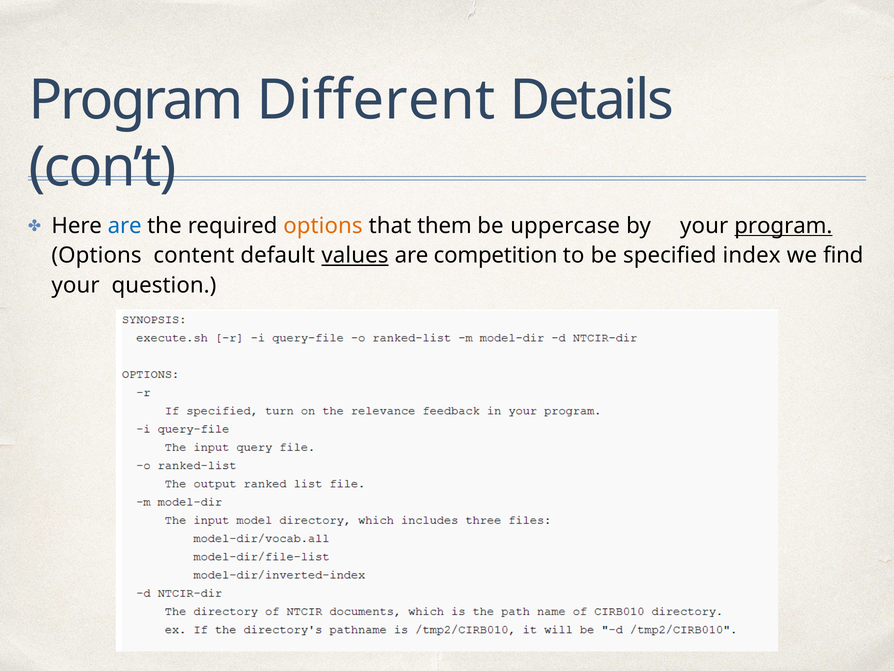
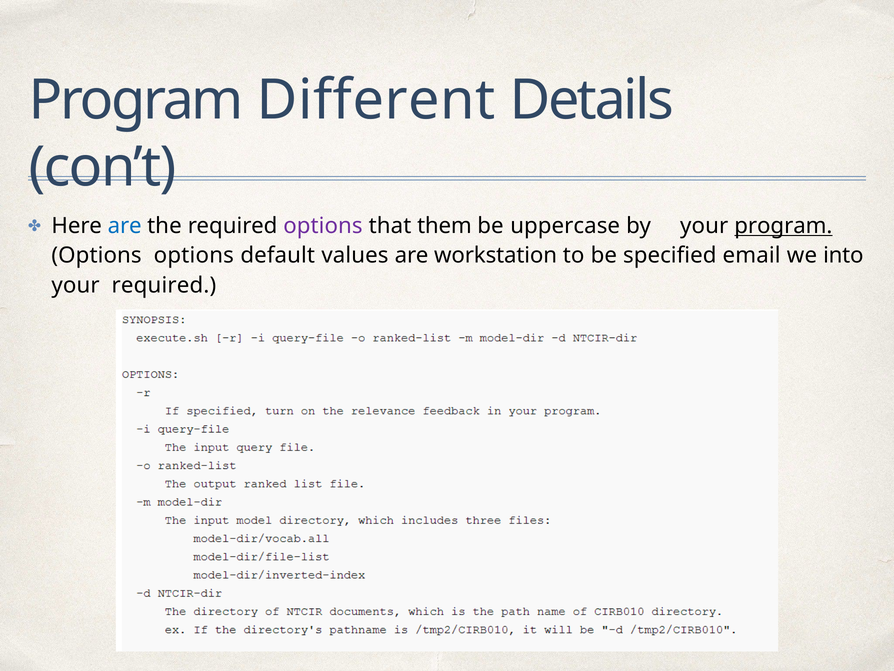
options at (323, 226) colour: orange -> purple
Options content: content -> options
values underline: present -> none
competition: competition -> workstation
index: index -> email
find: find -> into
your question: question -> required
